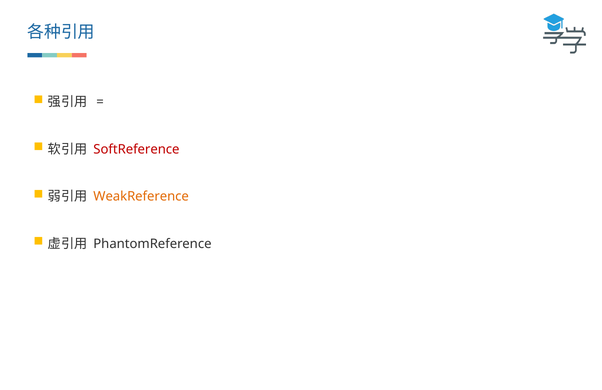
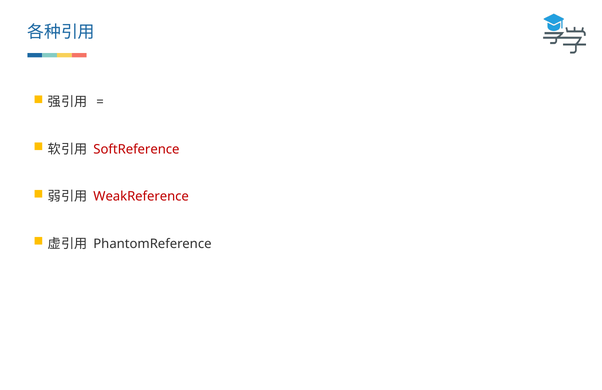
WeakReference colour: orange -> red
